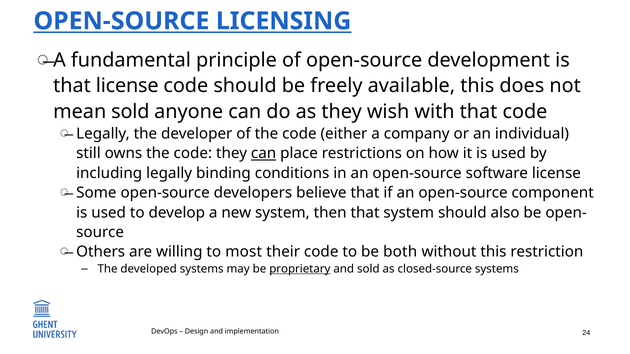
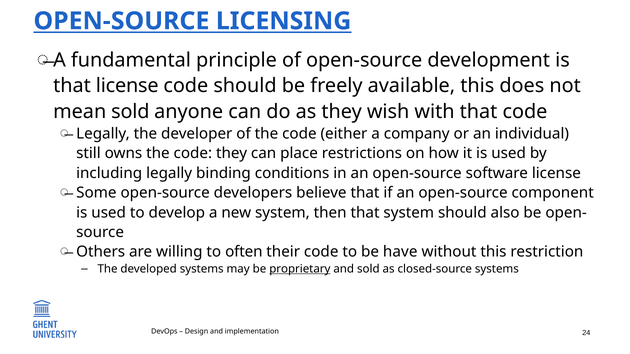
can at (264, 154) underline: present -> none
most: most -> often
both: both -> have
